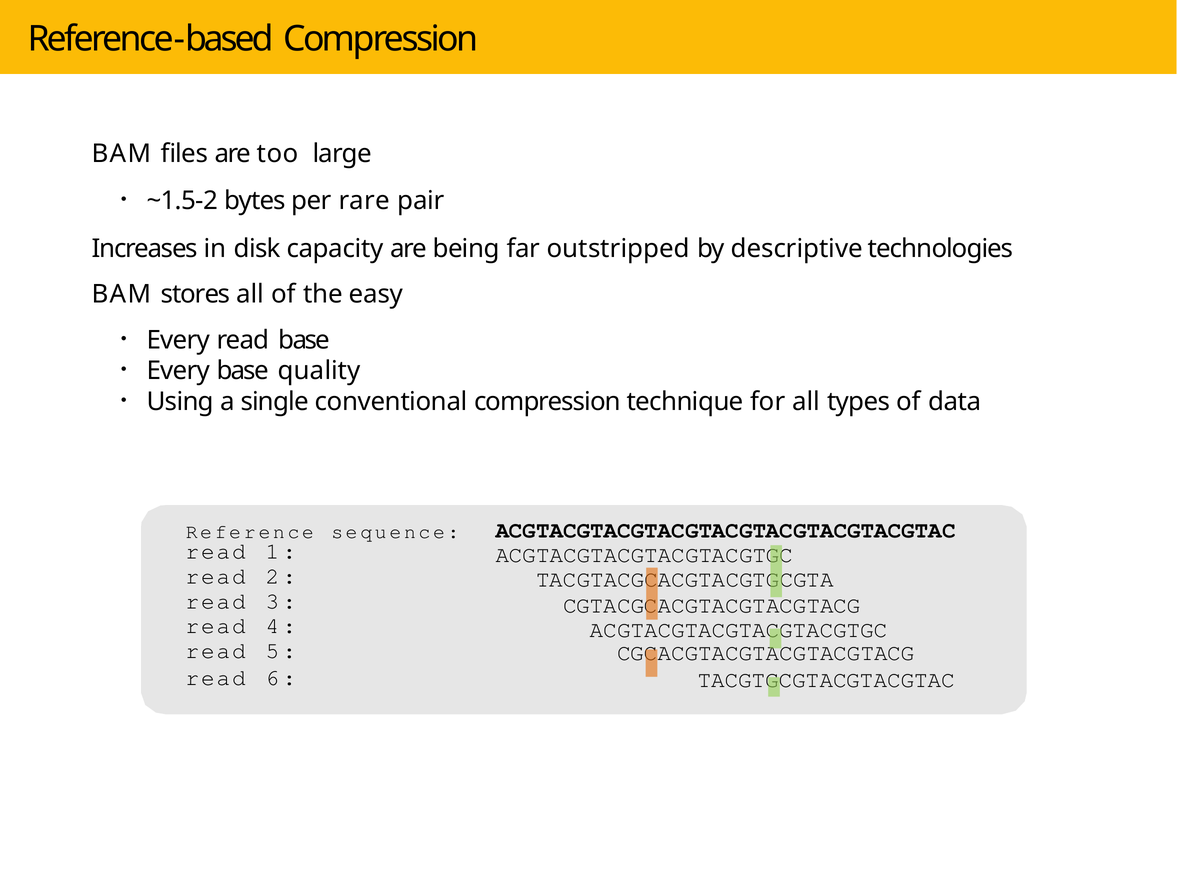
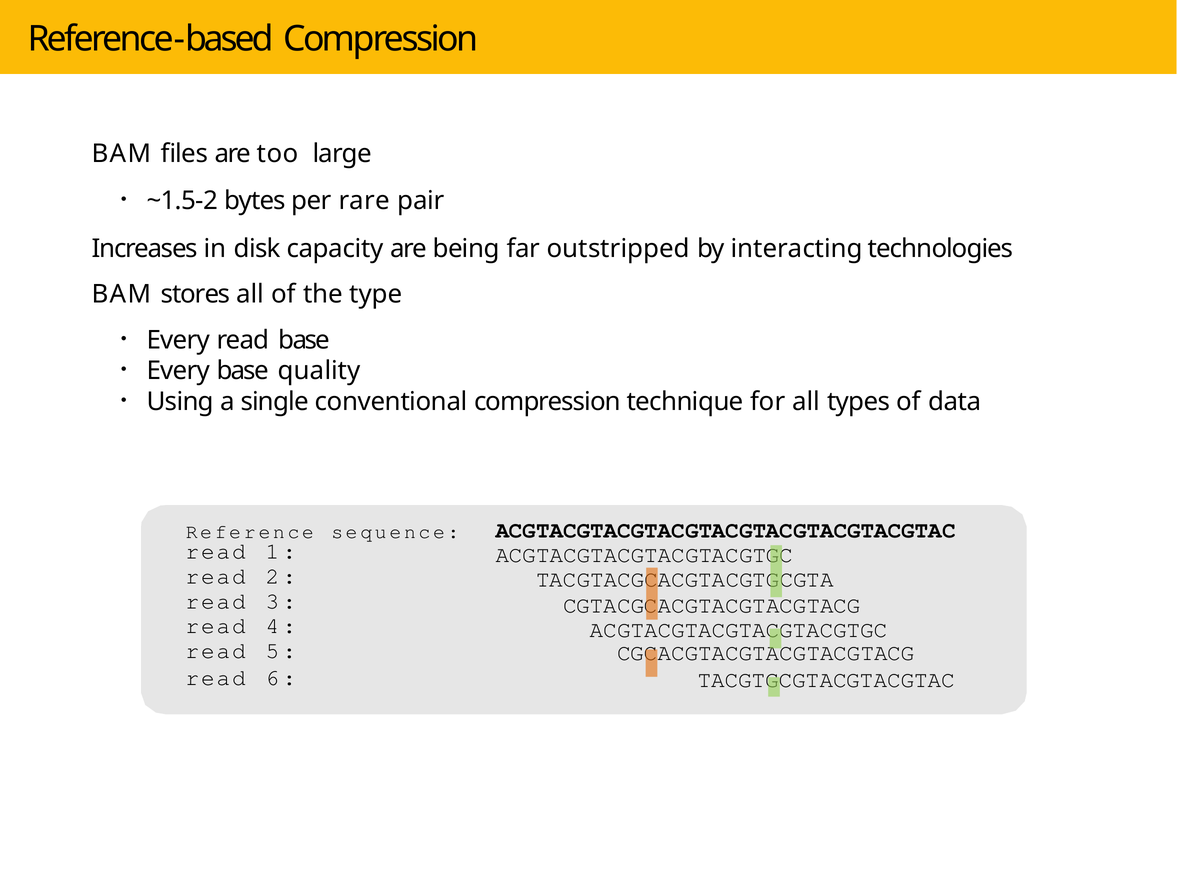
descriptive: descriptive -> interacting
easy: easy -> type
